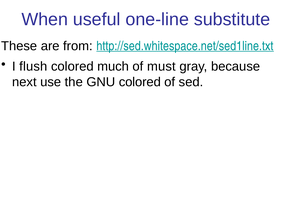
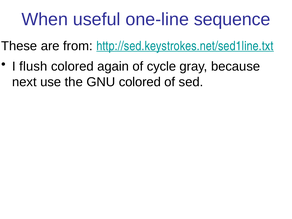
substitute: substitute -> sequence
http://sed.whitespace.net/sed1line.txt: http://sed.whitespace.net/sed1line.txt -> http://sed.keystrokes.net/sed1line.txt
much: much -> again
must: must -> cycle
